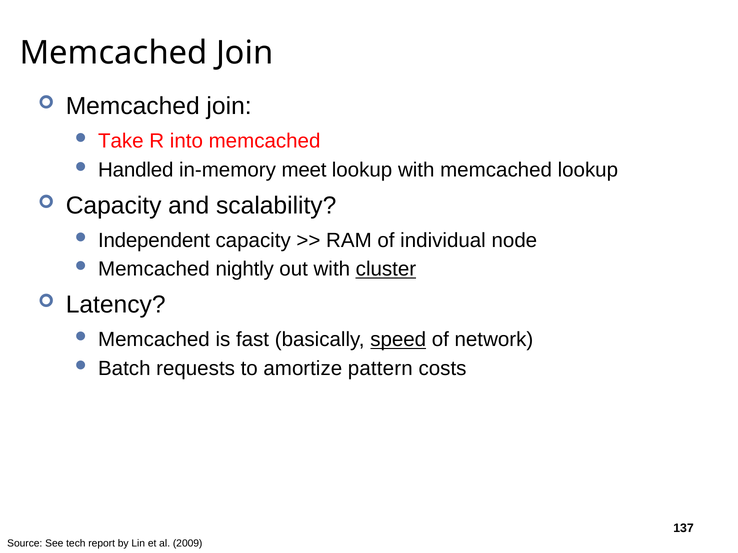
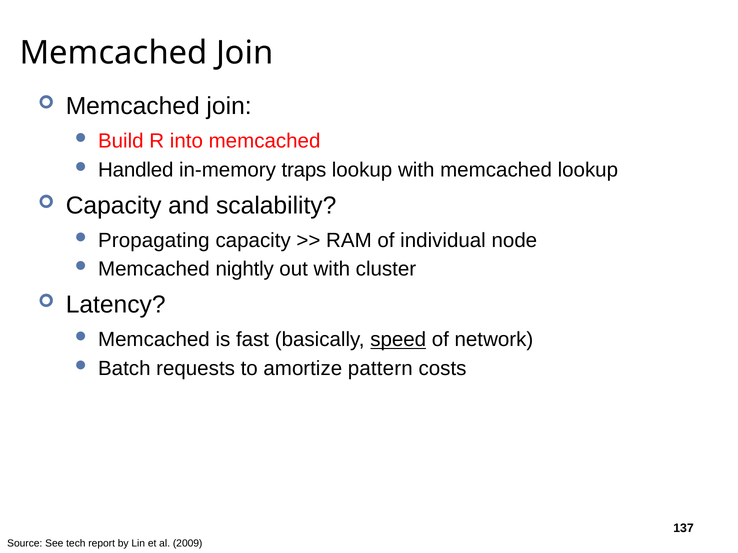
Take: Take -> Build
meet: meet -> traps
Independent: Independent -> Propagating
cluster underline: present -> none
